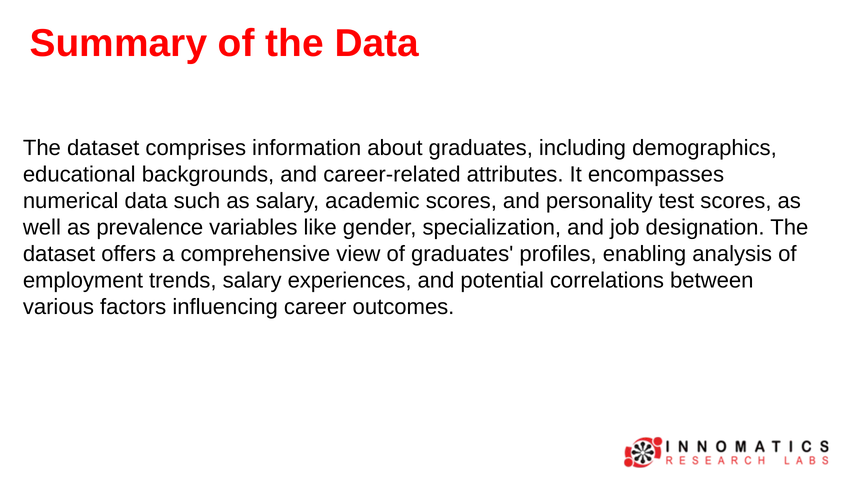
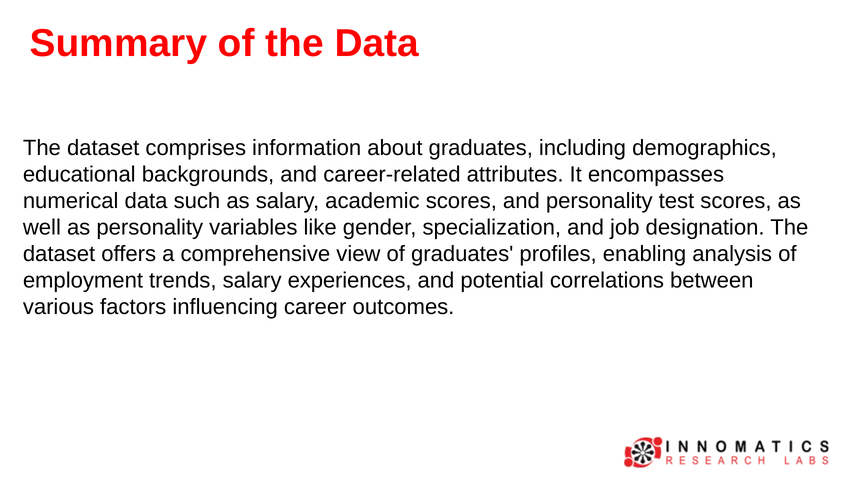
as prevalence: prevalence -> personality
